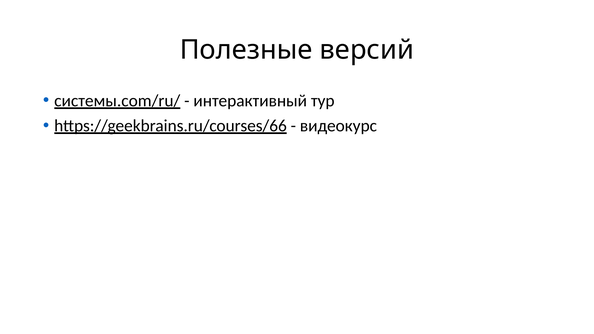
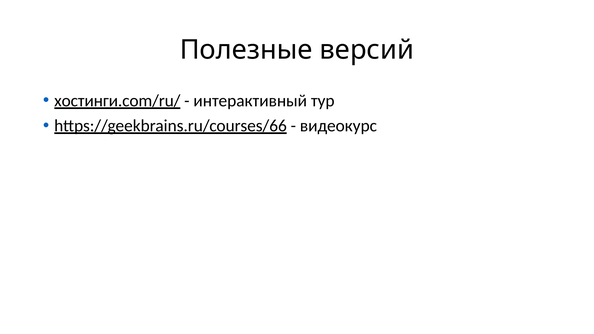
системы.com/ru/: системы.com/ru/ -> хостинги.com/ru/
